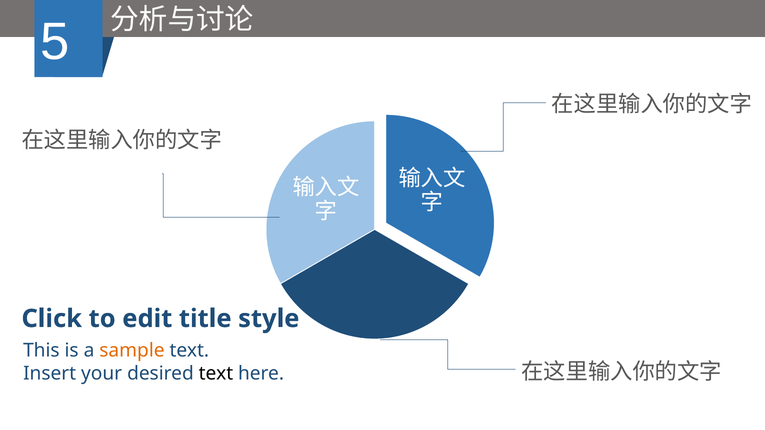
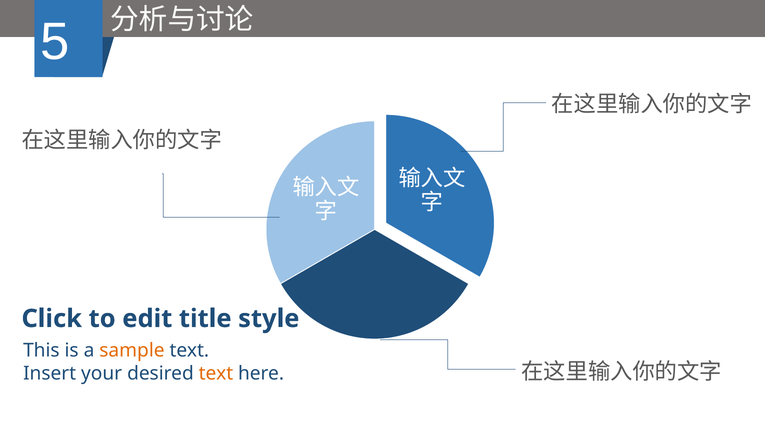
text at (216, 374) colour: black -> orange
